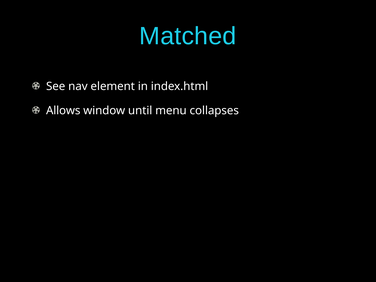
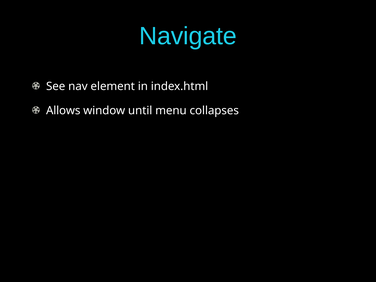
Matched: Matched -> Navigate
